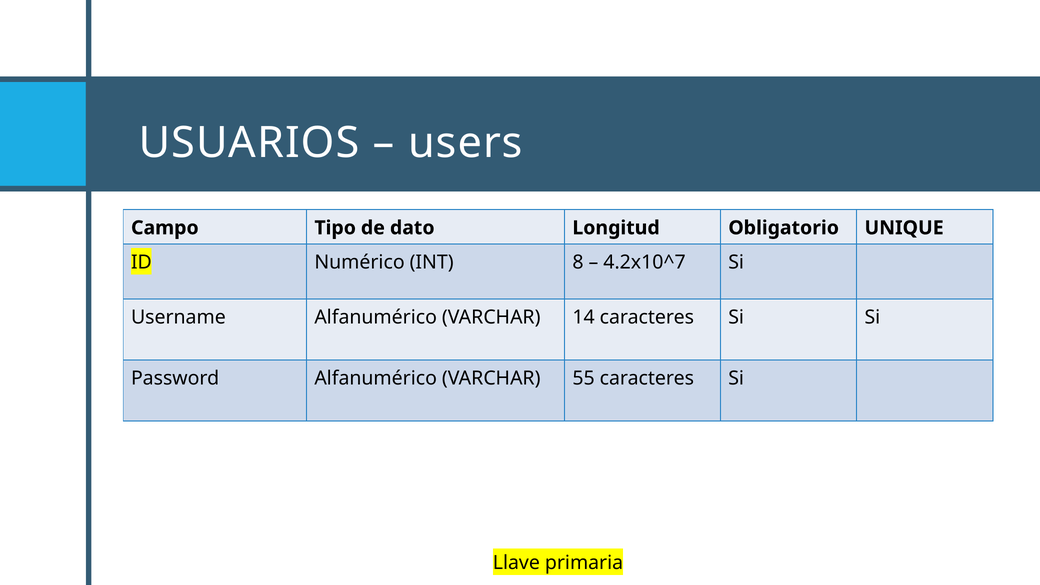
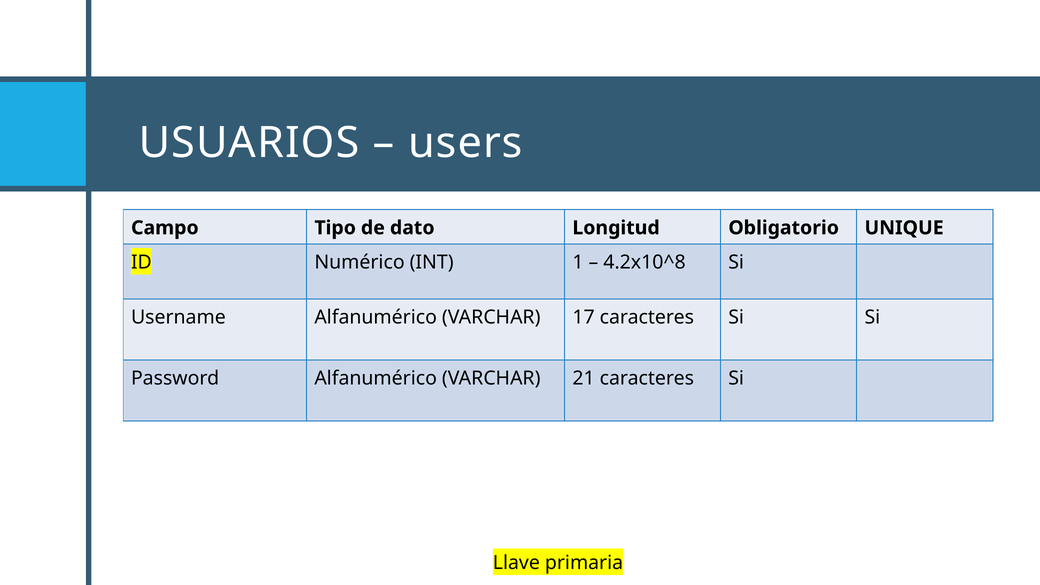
8: 8 -> 1
4.2x10^7: 4.2x10^7 -> 4.2x10^8
14: 14 -> 17
55: 55 -> 21
